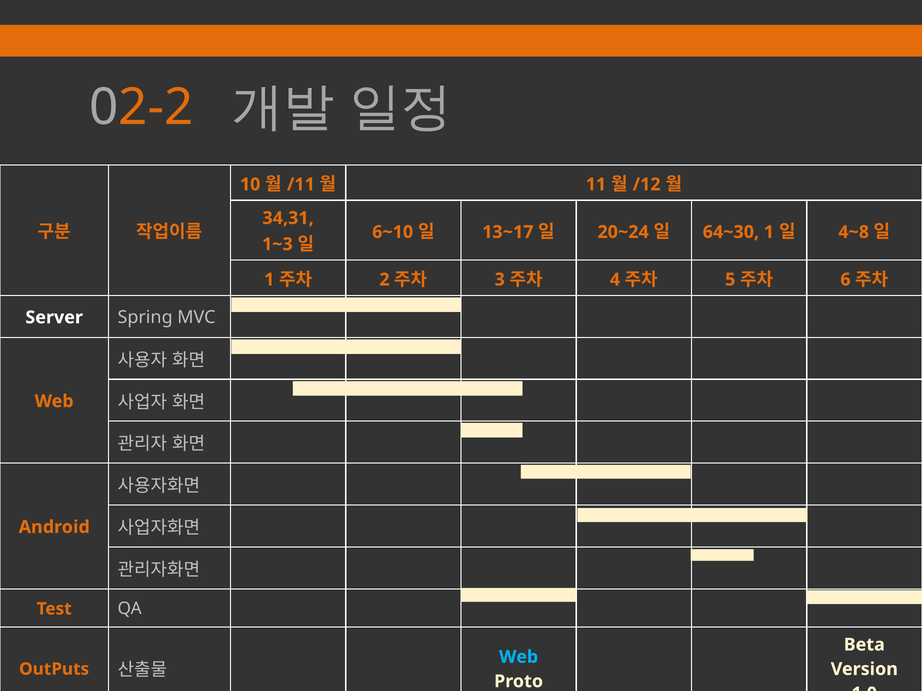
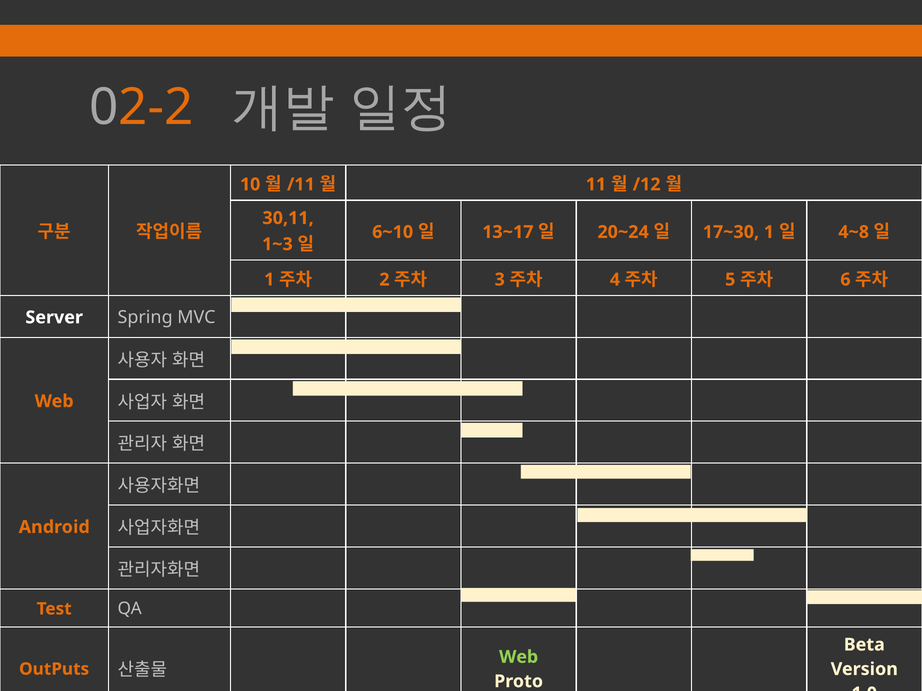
34,31: 34,31 -> 30,11
64~30: 64~30 -> 17~30
Web at (519, 657) colour: light blue -> light green
